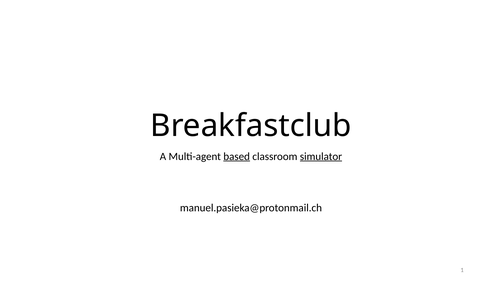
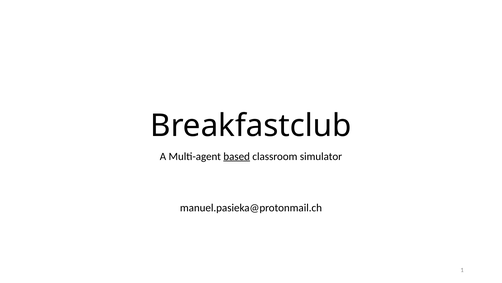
simulator underline: present -> none
